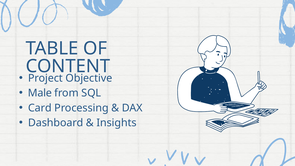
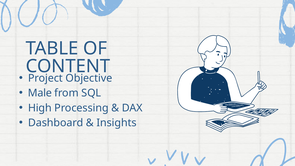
Card: Card -> High
